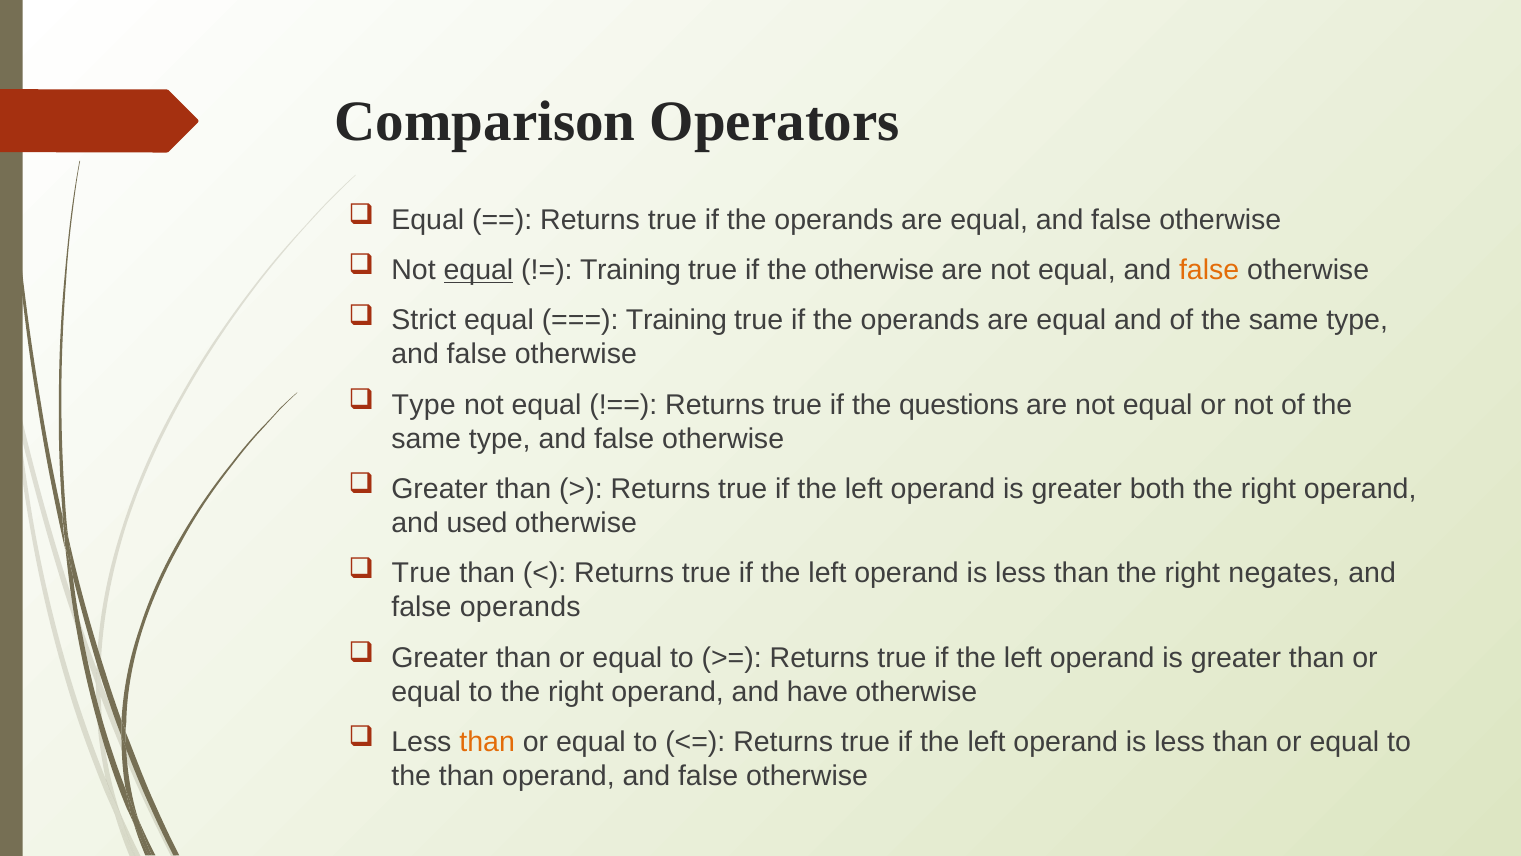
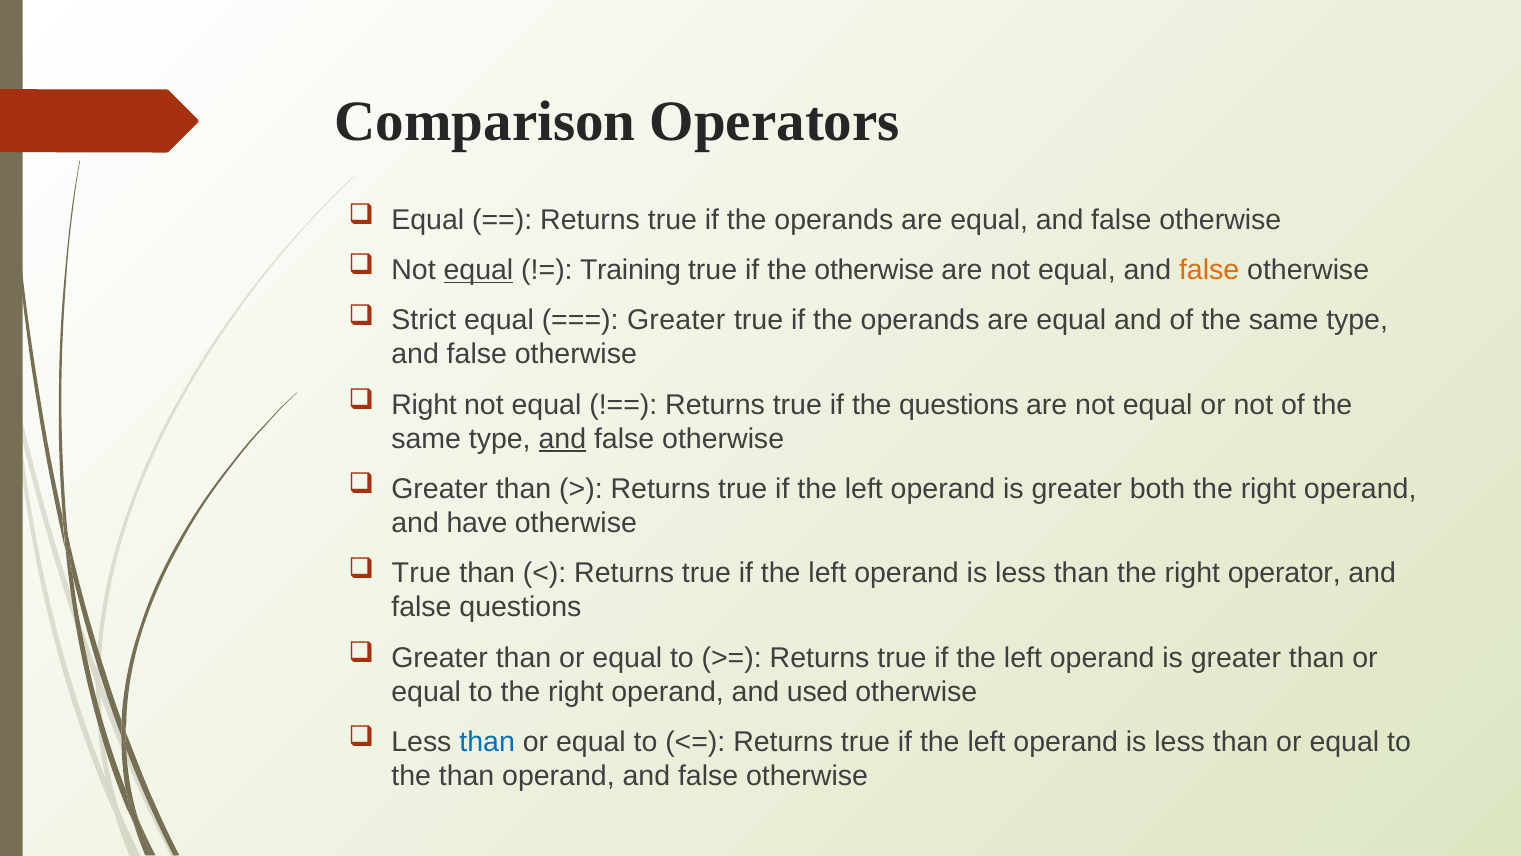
Training at (676, 320): Training -> Greater
Type at (424, 404): Type -> Right
and at (562, 439) underline: none -> present
used: used -> have
negates: negates -> operator
false operands: operands -> questions
have: have -> used
than at (487, 742) colour: orange -> blue
